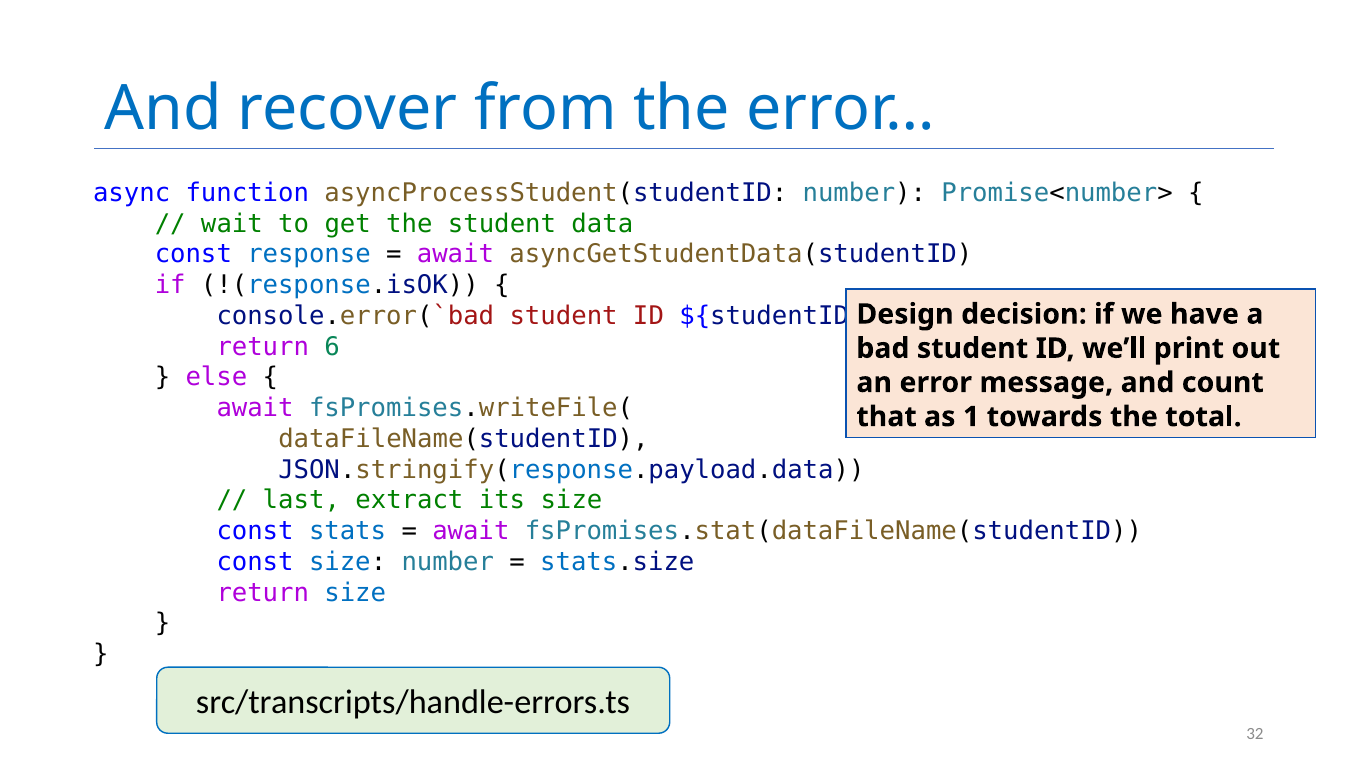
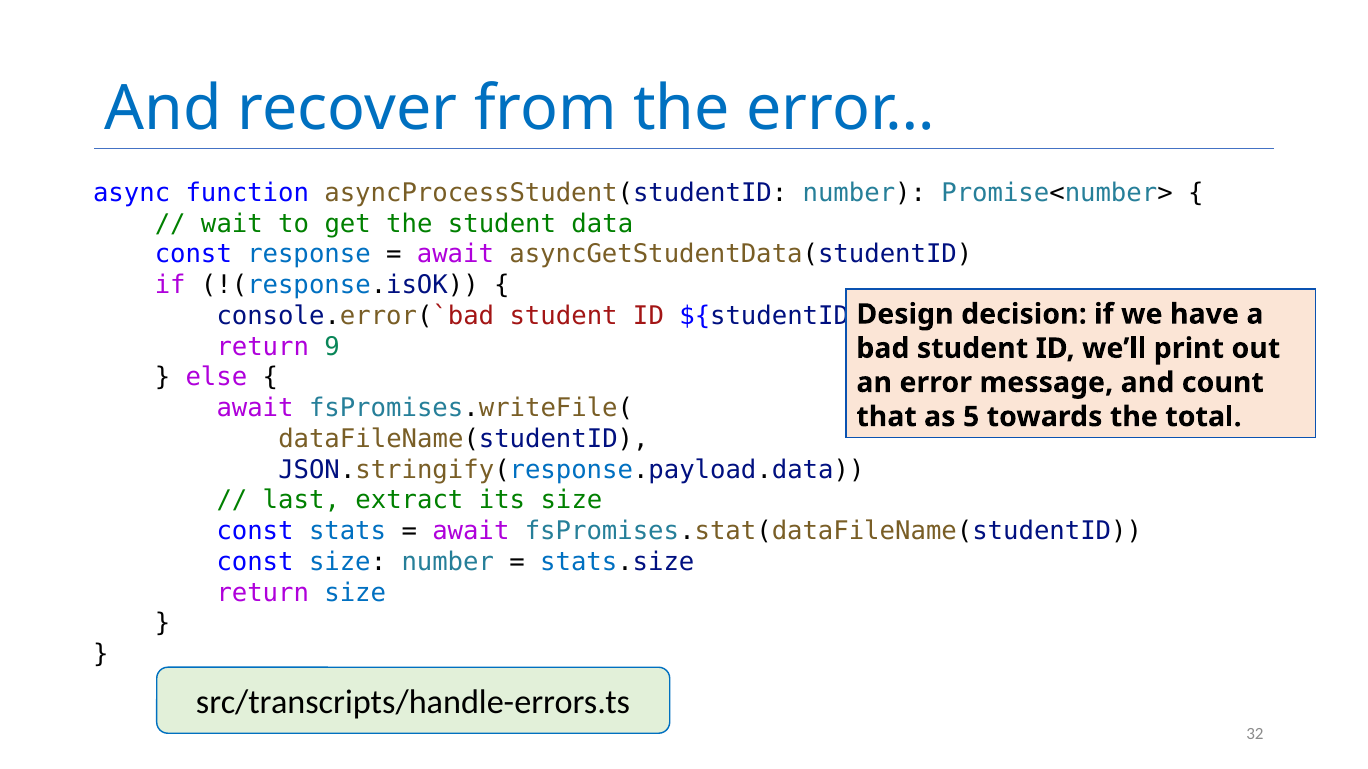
6: 6 -> 9
1: 1 -> 5
